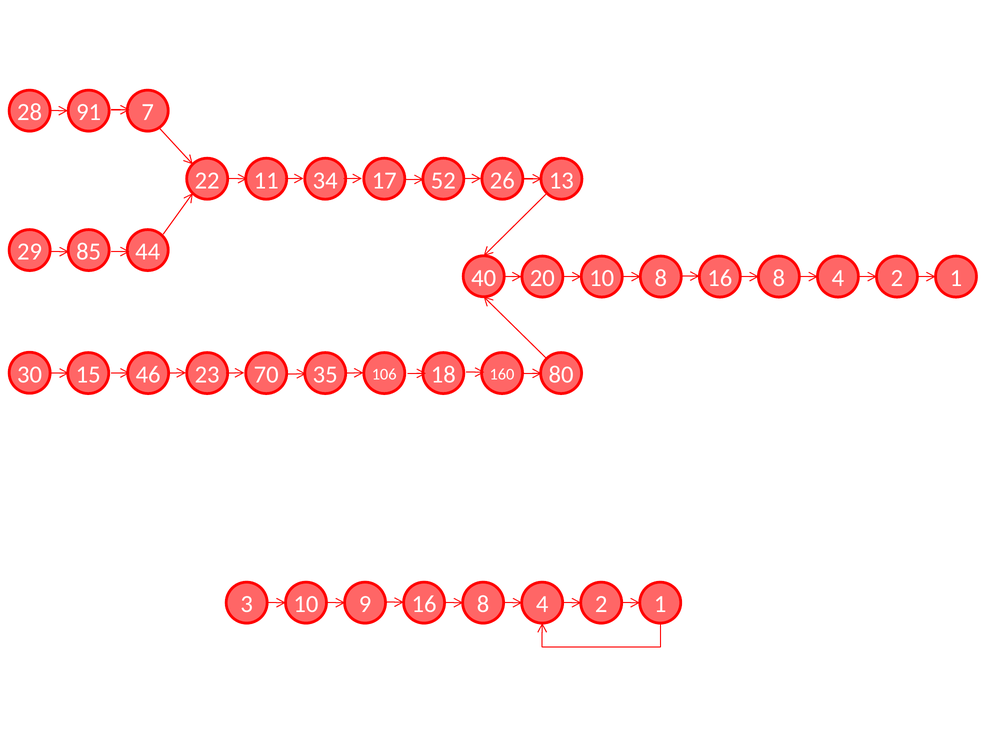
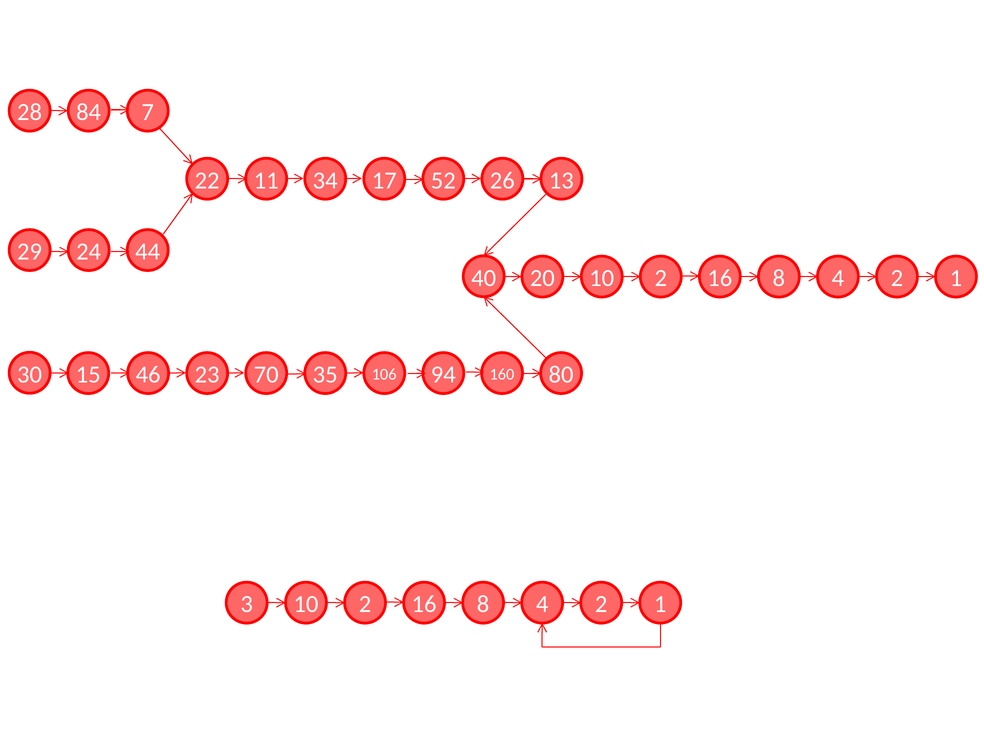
91: 91 -> 84
85: 85 -> 24
20 10 8: 8 -> 2
18: 18 -> 94
3 10 9: 9 -> 2
